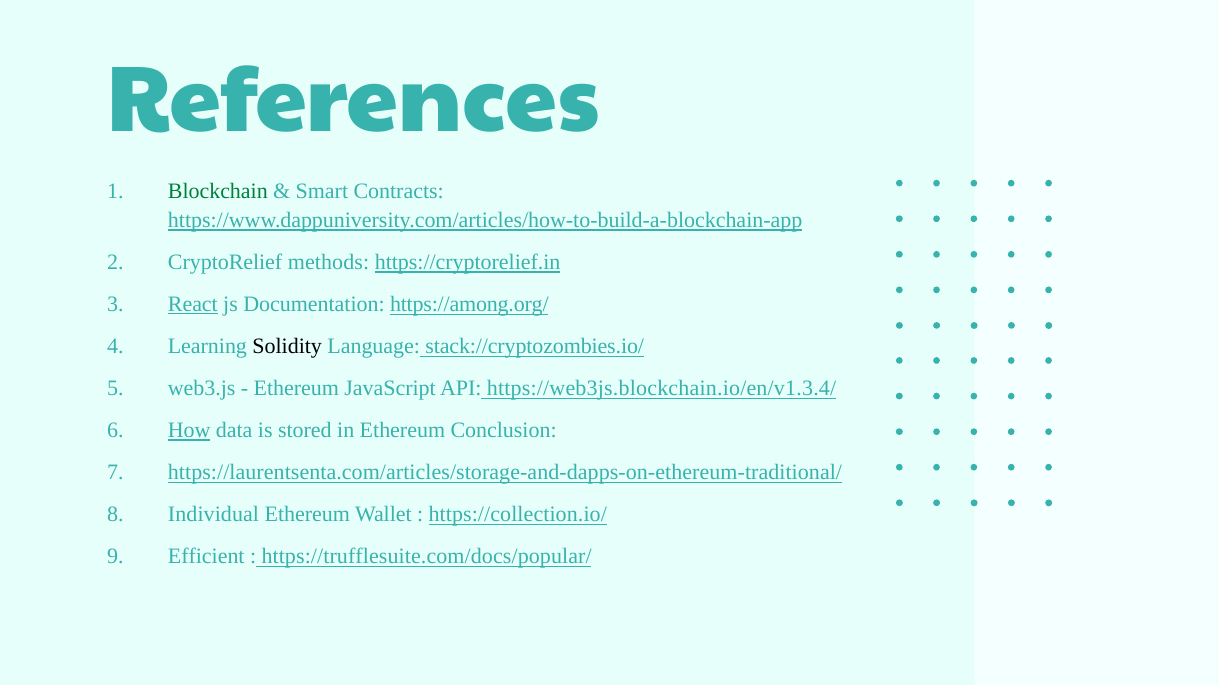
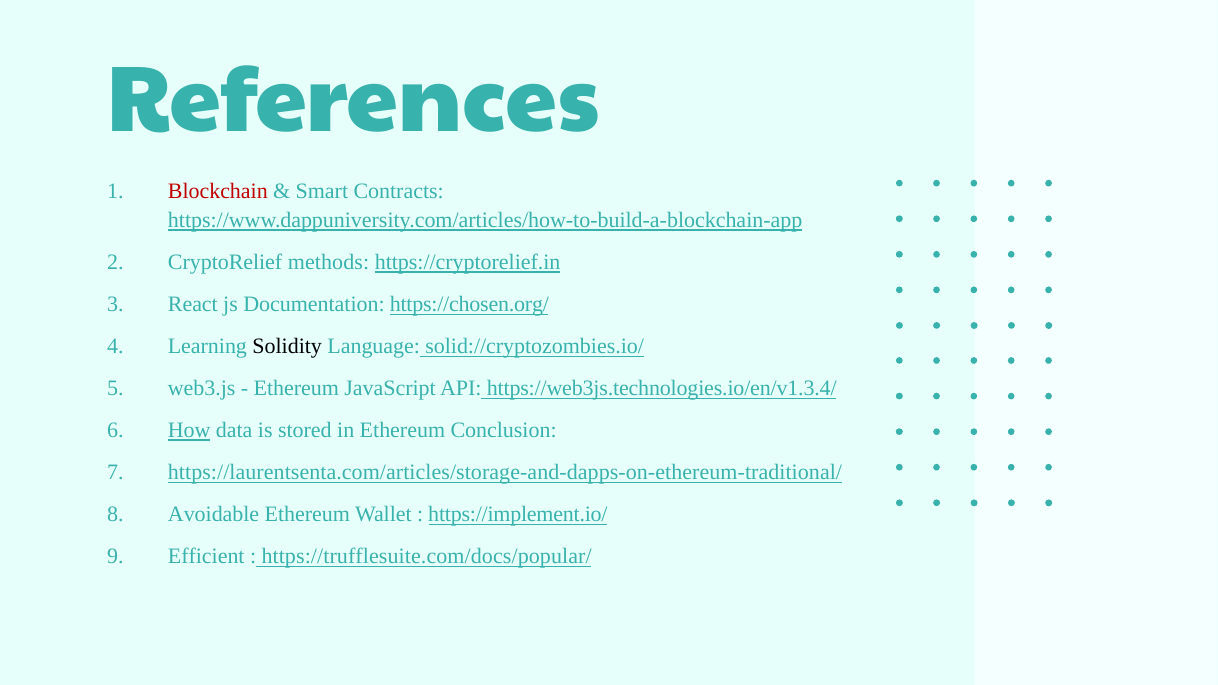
Blockchain colour: green -> red
React underline: present -> none
https://among.org/: https://among.org/ -> https://chosen.org/
stack://cryptozombies.io/: stack://cryptozombies.io/ -> solid://cryptozombies.io/
https://web3js.blockchain.io/en/v1.3.4/: https://web3js.blockchain.io/en/v1.3.4/ -> https://web3js.technologies.io/en/v1.3.4/
Individual: Individual -> Avoidable
https://collection.io/: https://collection.io/ -> https://implement.io/
